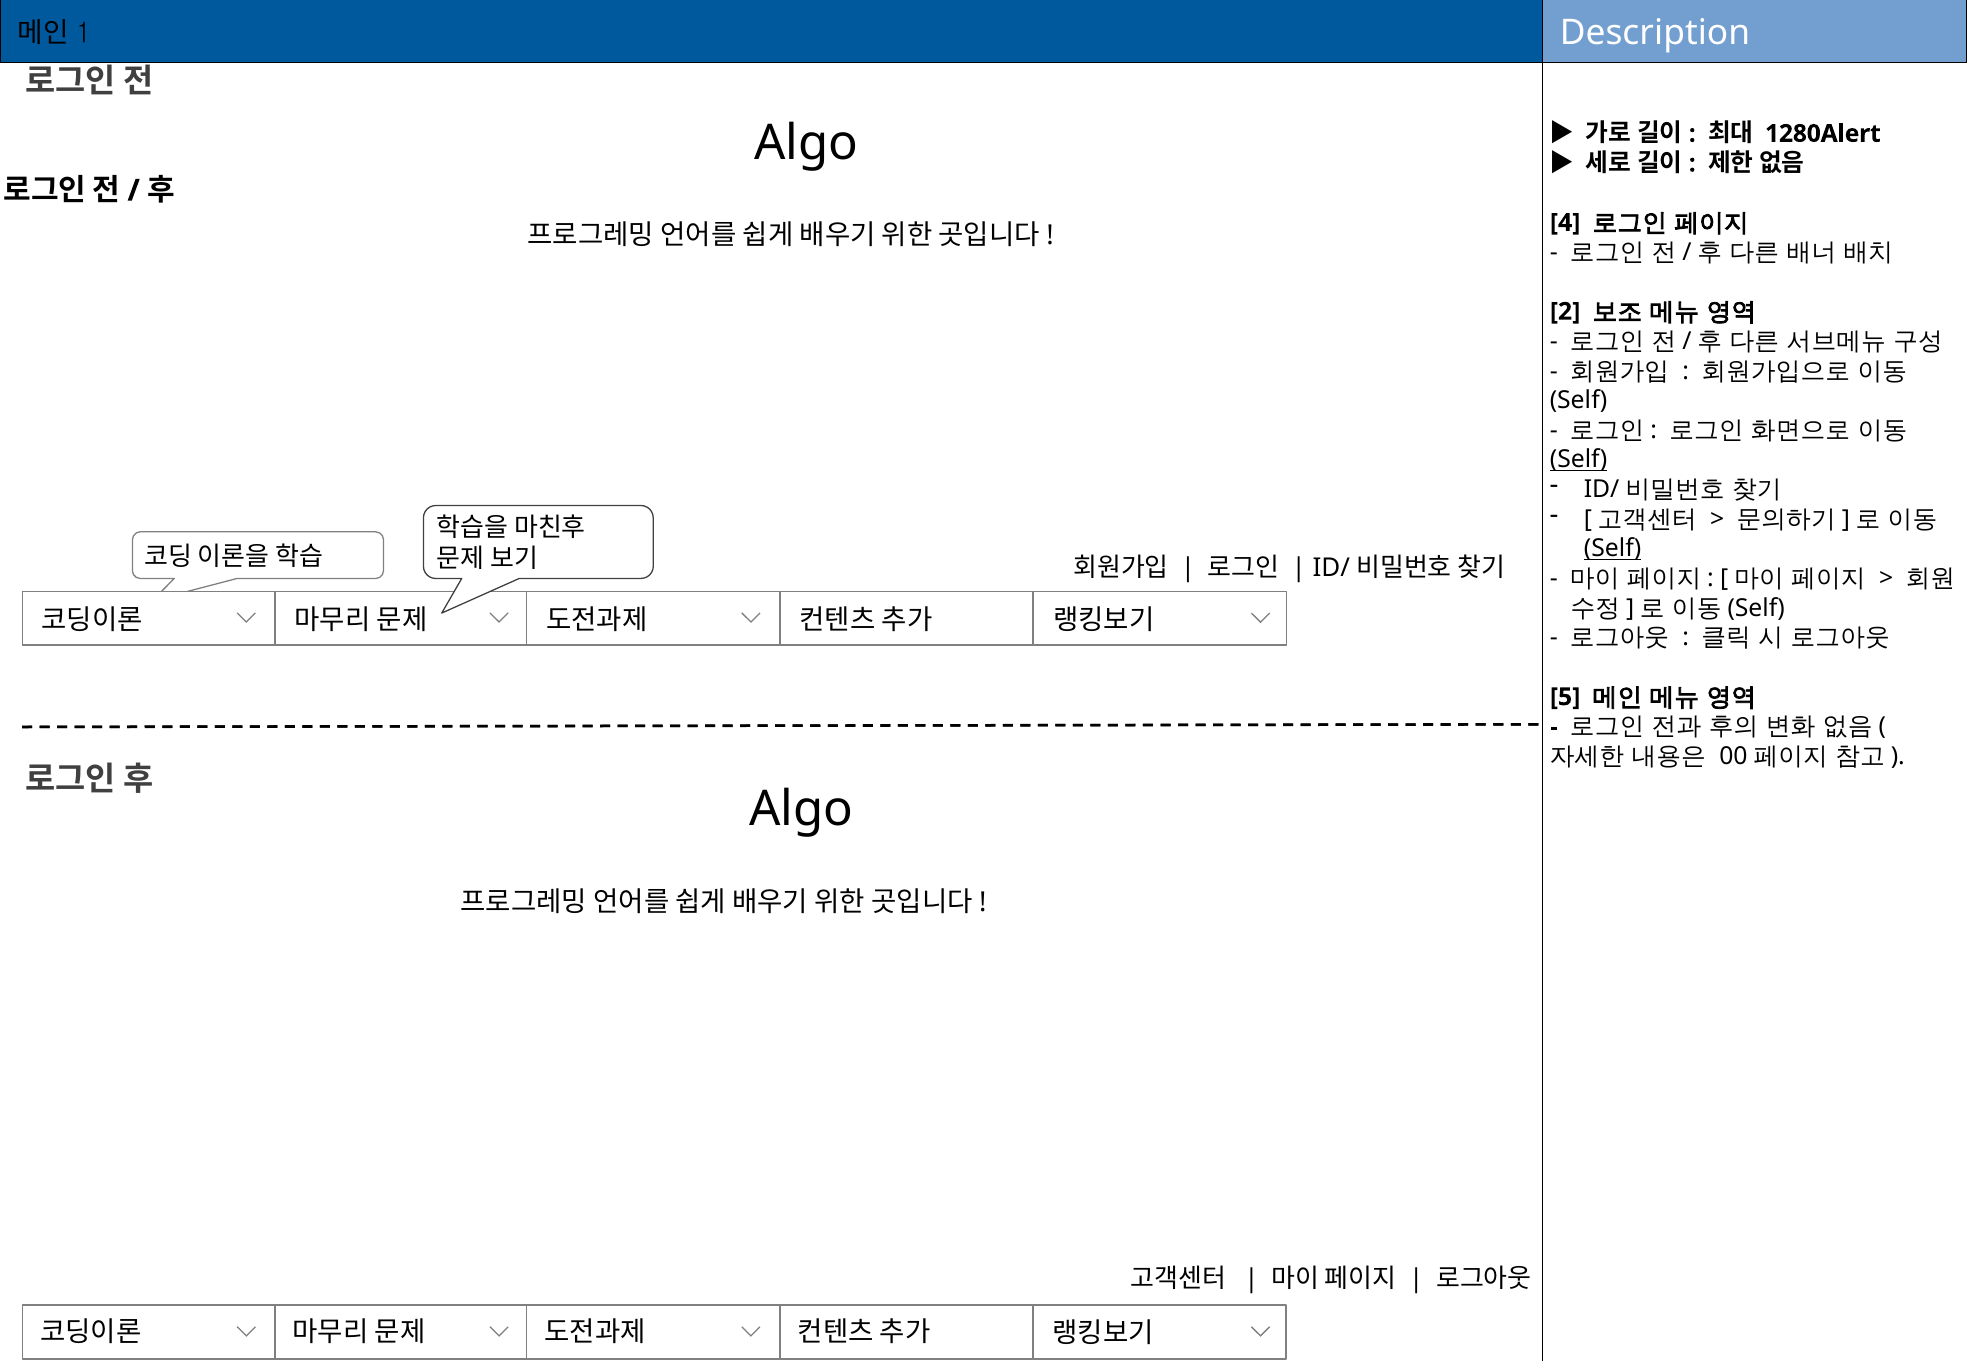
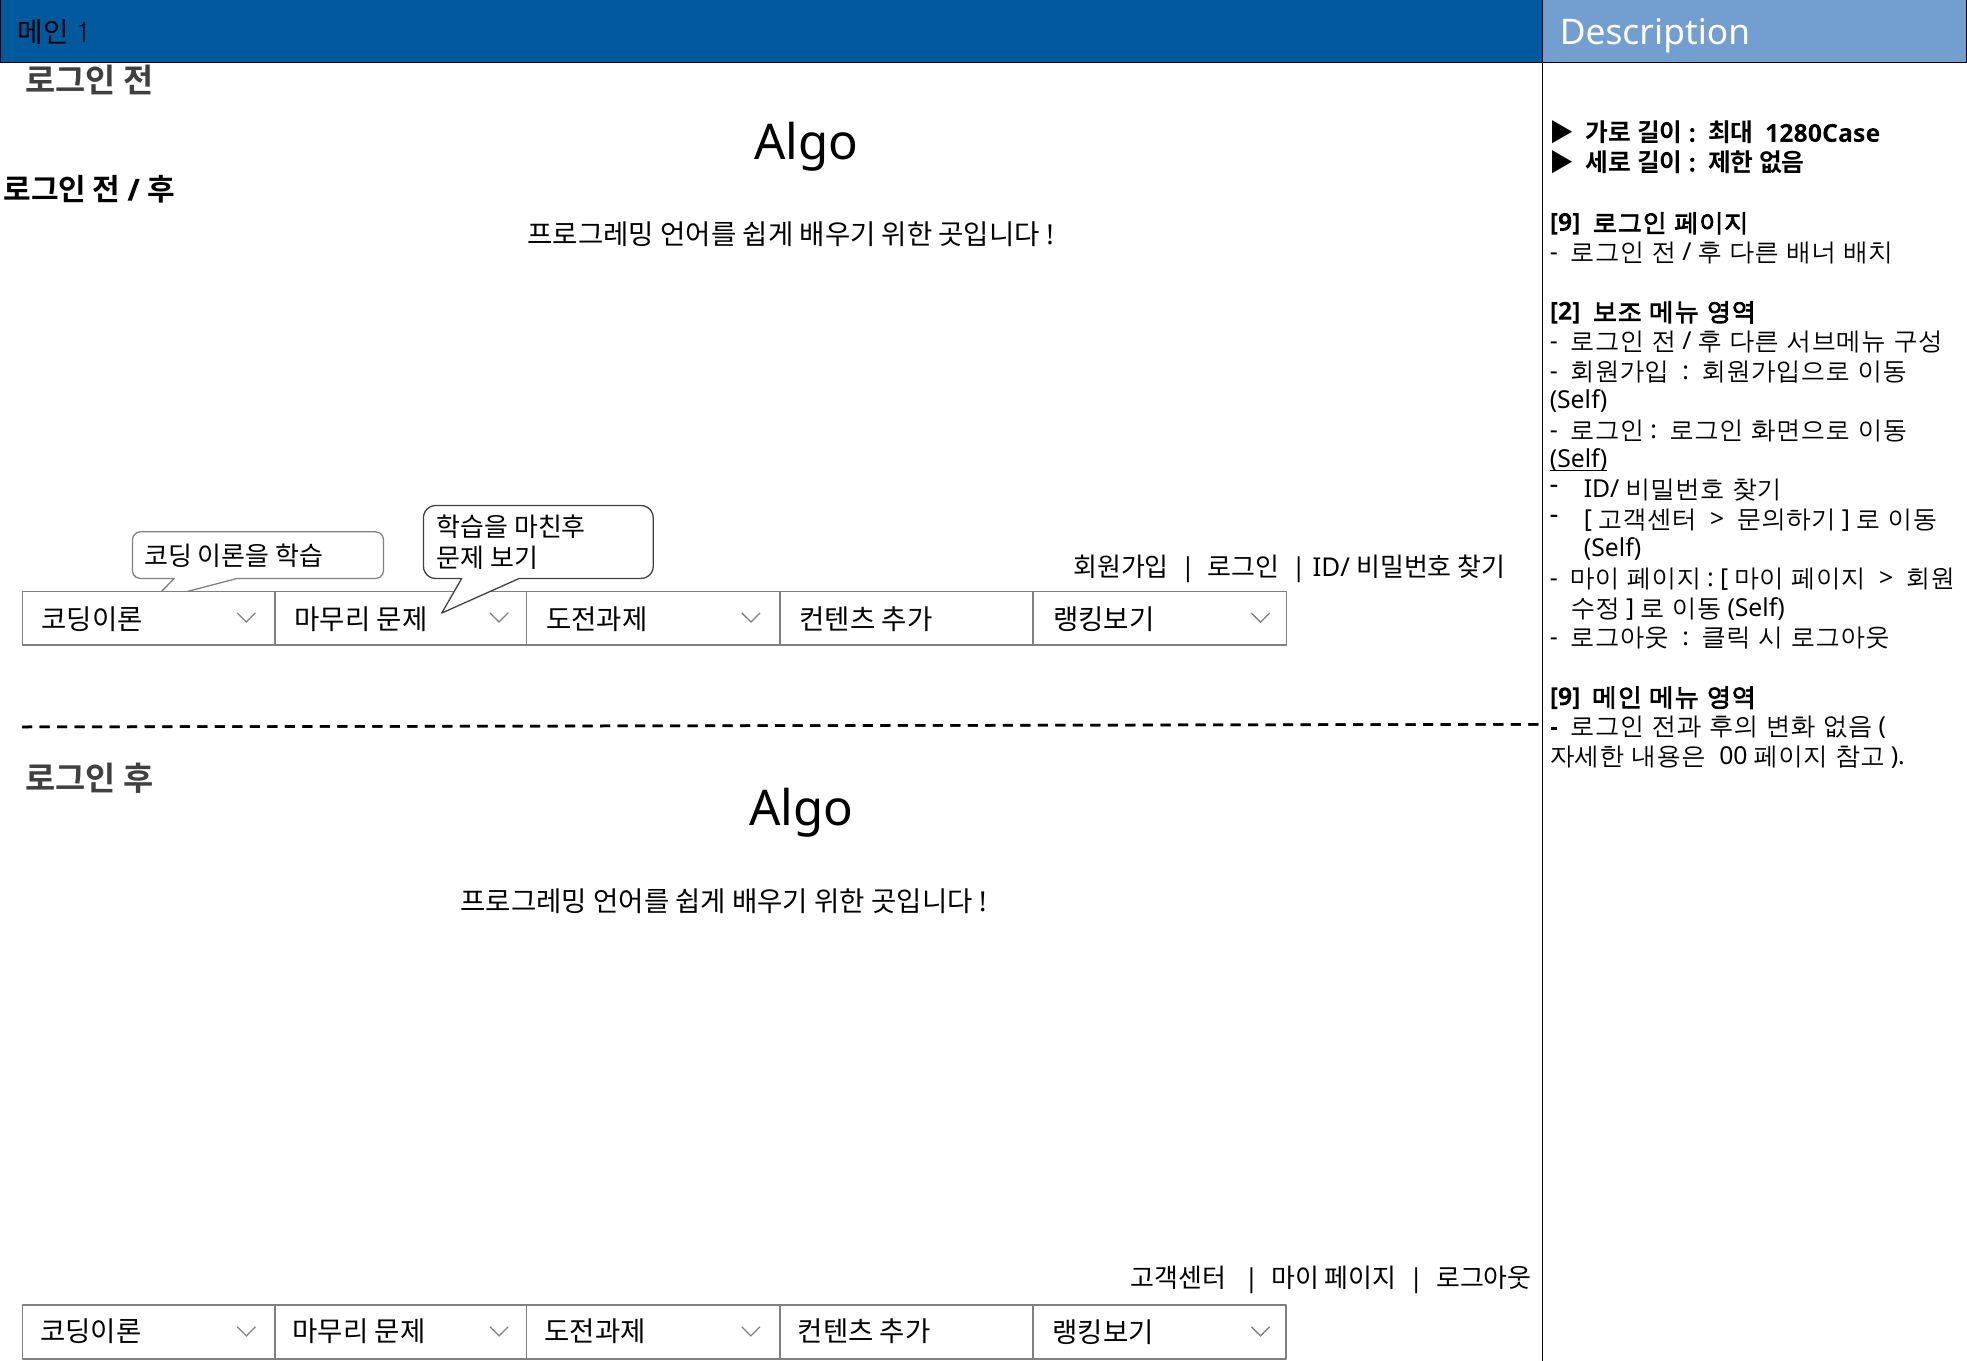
1280Alert: 1280Alert -> 1280Case
4 at (1565, 223): 4 -> 9
Self at (1613, 549) underline: present -> none
5 at (1565, 697): 5 -> 9
